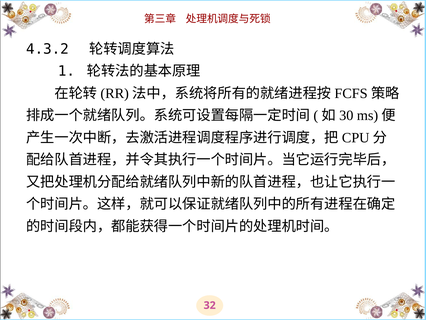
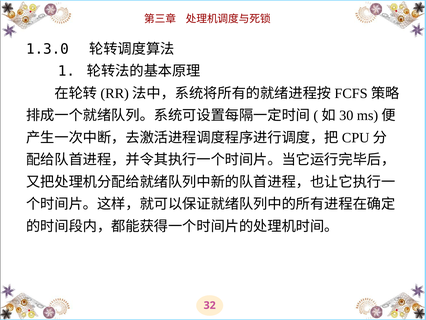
4.3.2: 4.3.2 -> 1.3.0
